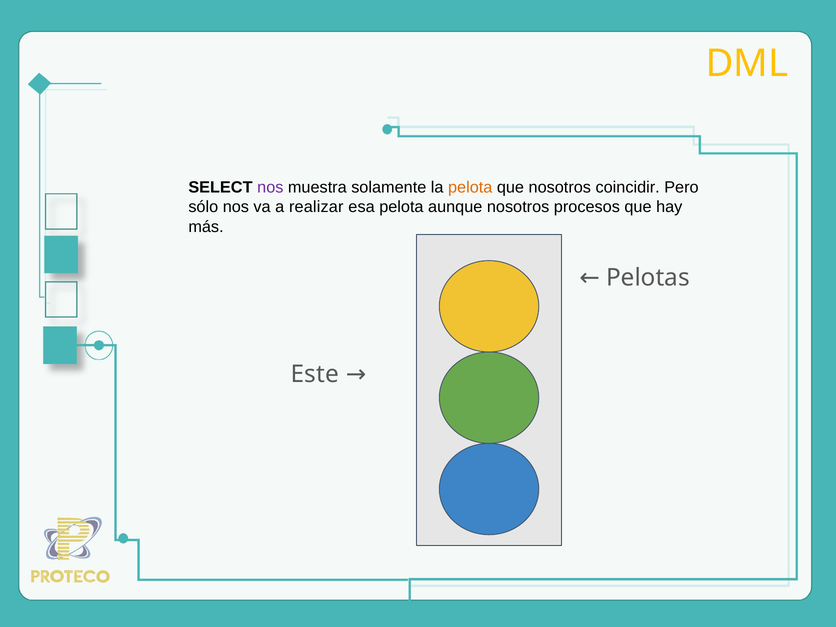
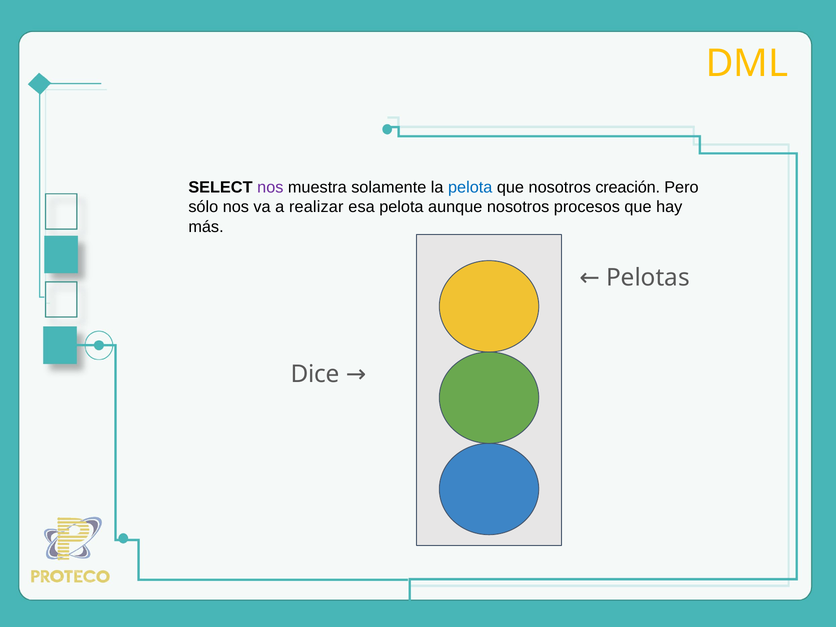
pelota at (470, 188) colour: orange -> blue
coincidir: coincidir -> creación
Este: Este -> Dice
